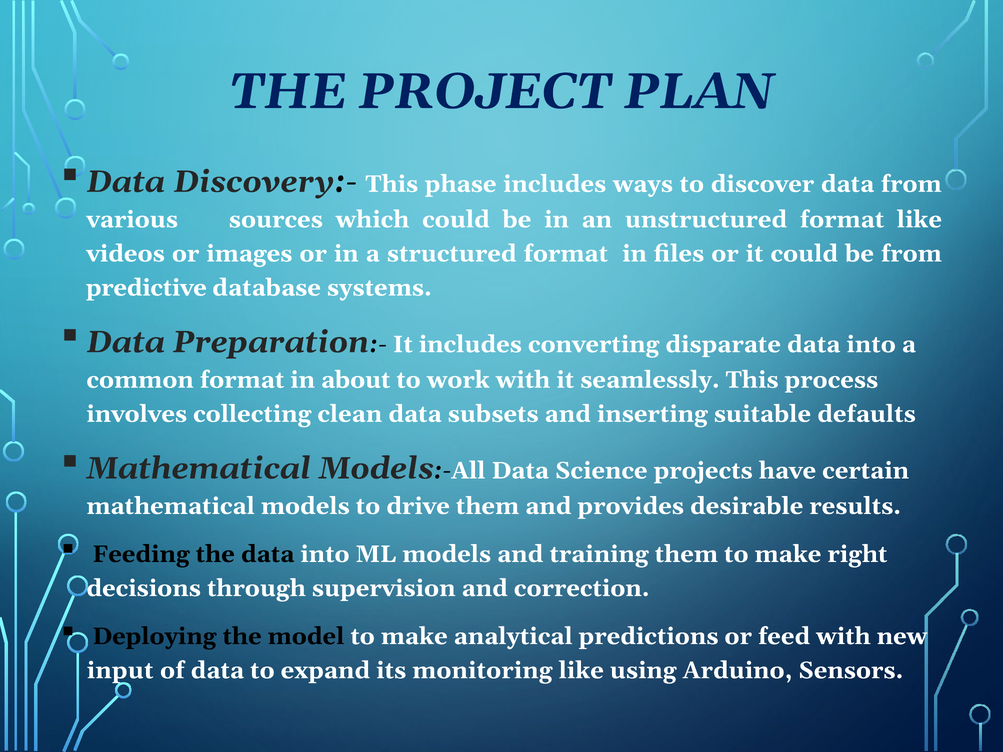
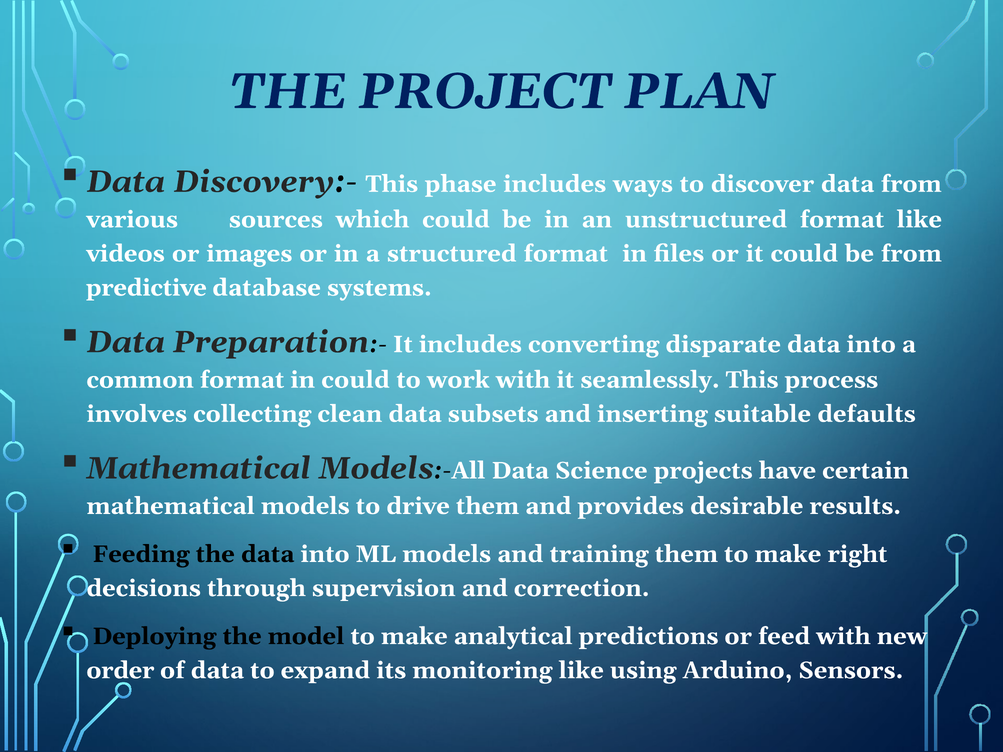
in about: about -> could
input: input -> order
